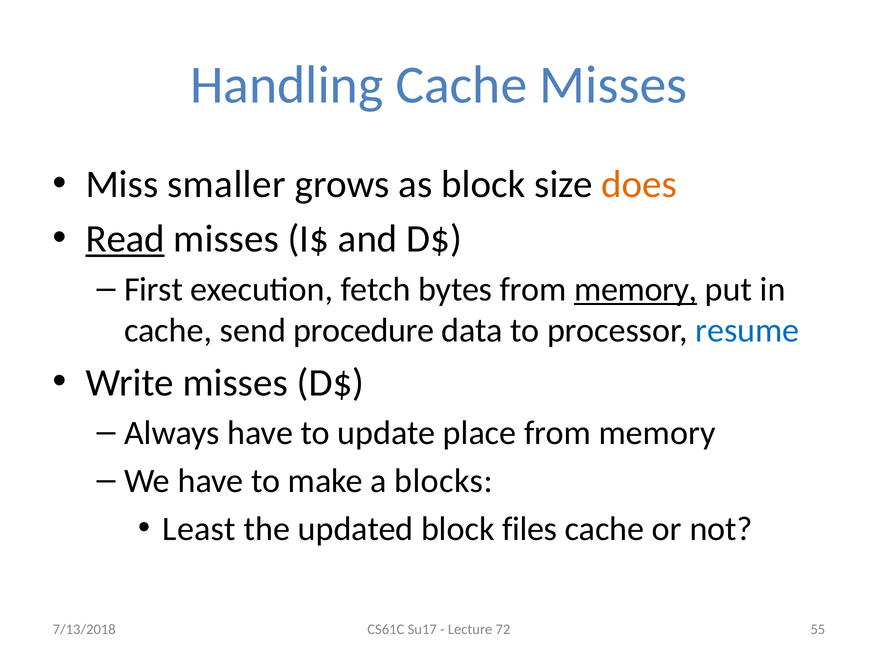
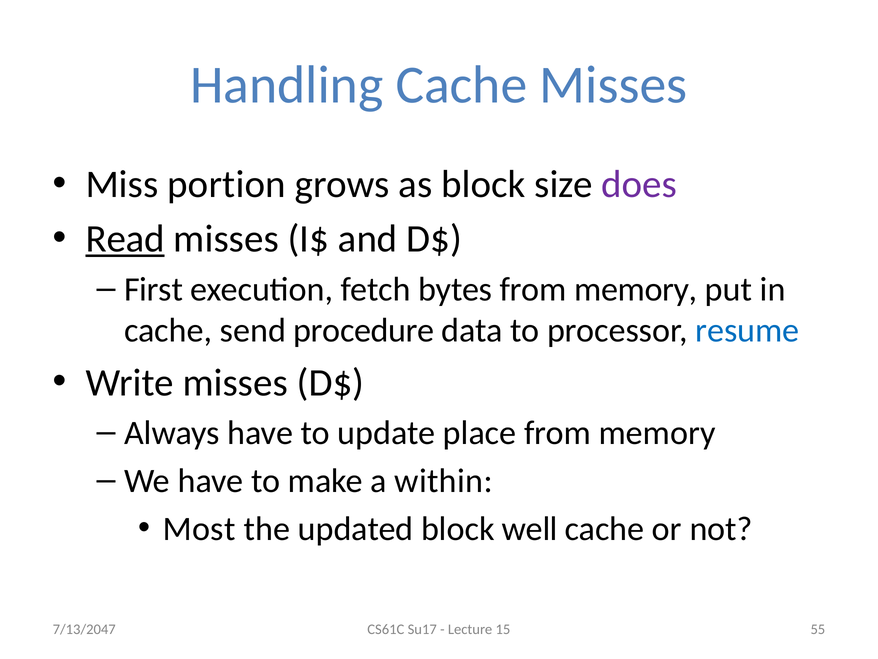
smaller: smaller -> portion
does colour: orange -> purple
memory at (636, 289) underline: present -> none
blocks: blocks -> within
Least: Least -> Most
files: files -> well
7/13/2018: 7/13/2018 -> 7/13/2047
72: 72 -> 15
